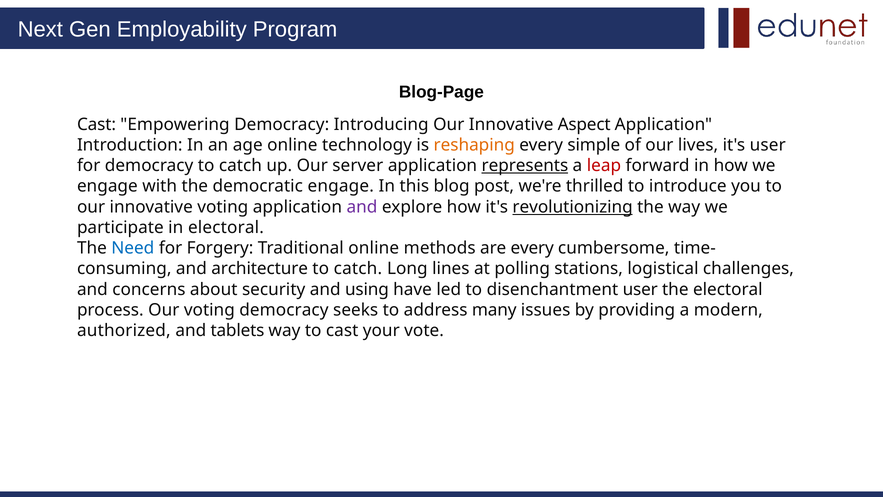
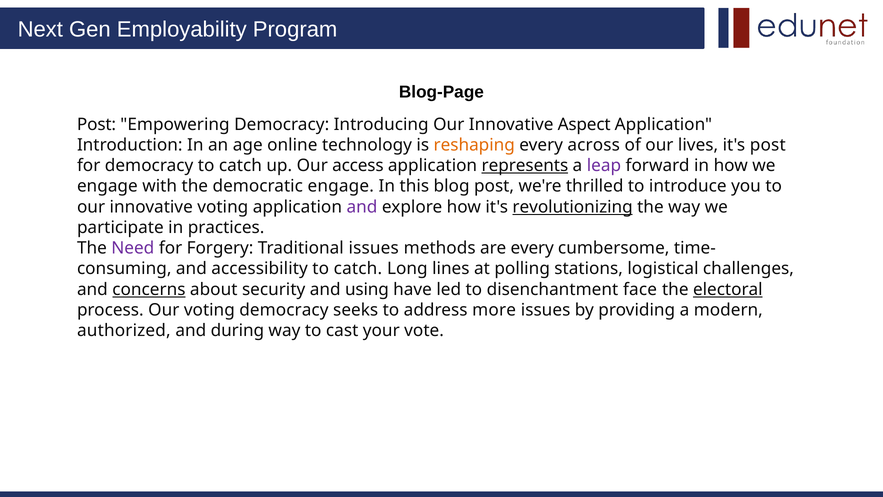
Cast at (96, 124): Cast -> Post
simple: simple -> across
it's user: user -> post
server: server -> access
leap colour: red -> purple
in electoral: electoral -> practices
Need colour: blue -> purple
Traditional online: online -> issues
architecture: architecture -> accessibility
concerns underline: none -> present
disenchantment user: user -> face
electoral at (728, 289) underline: none -> present
many: many -> more
tablets: tablets -> during
